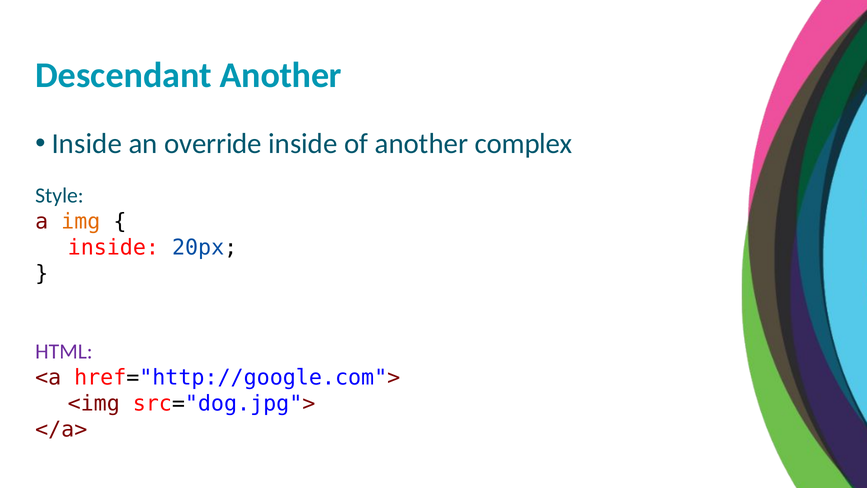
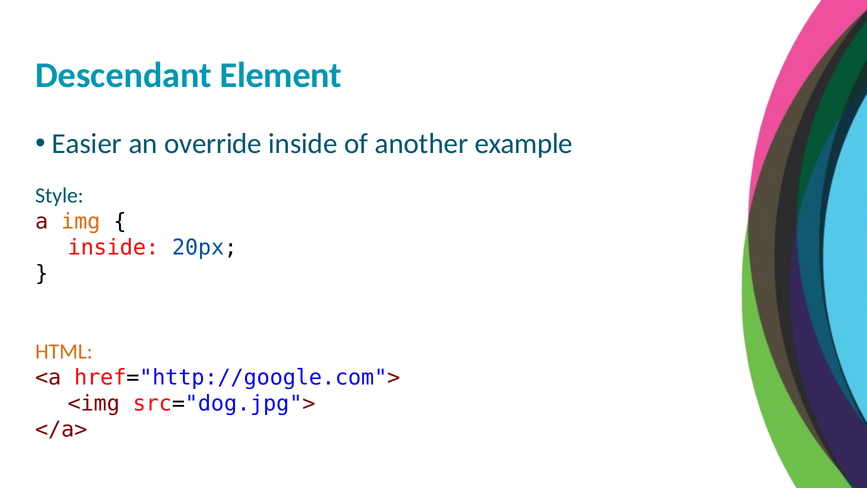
Descendant Another: Another -> Element
Inside at (87, 144): Inside -> Easier
complex: complex -> example
HTML colour: purple -> orange
